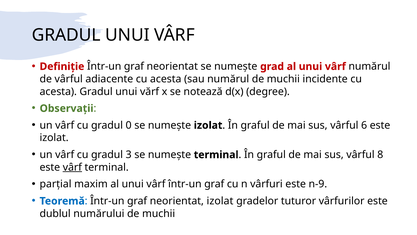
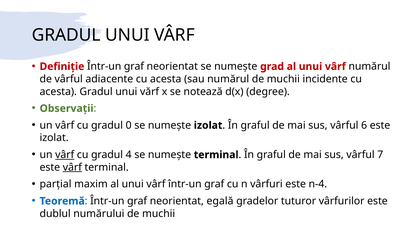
vârf at (65, 154) underline: none -> present
3: 3 -> 4
8: 8 -> 7
n-9: n-9 -> n-4
neorientat izolat: izolat -> egală
